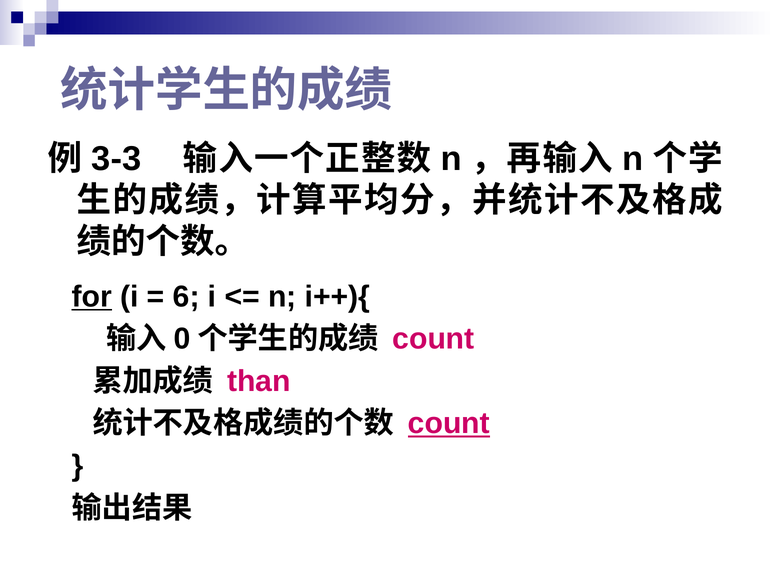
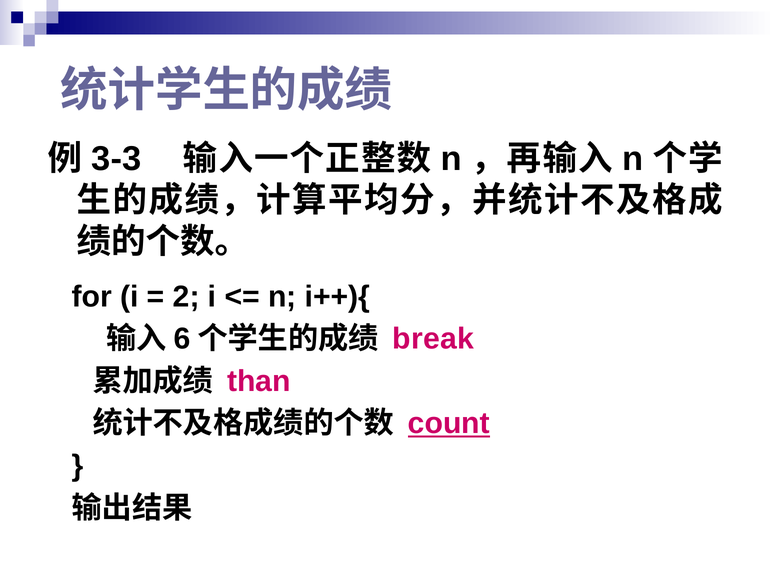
for underline: present -> none
6: 6 -> 2
0: 0 -> 6
count at (433, 339): count -> break
